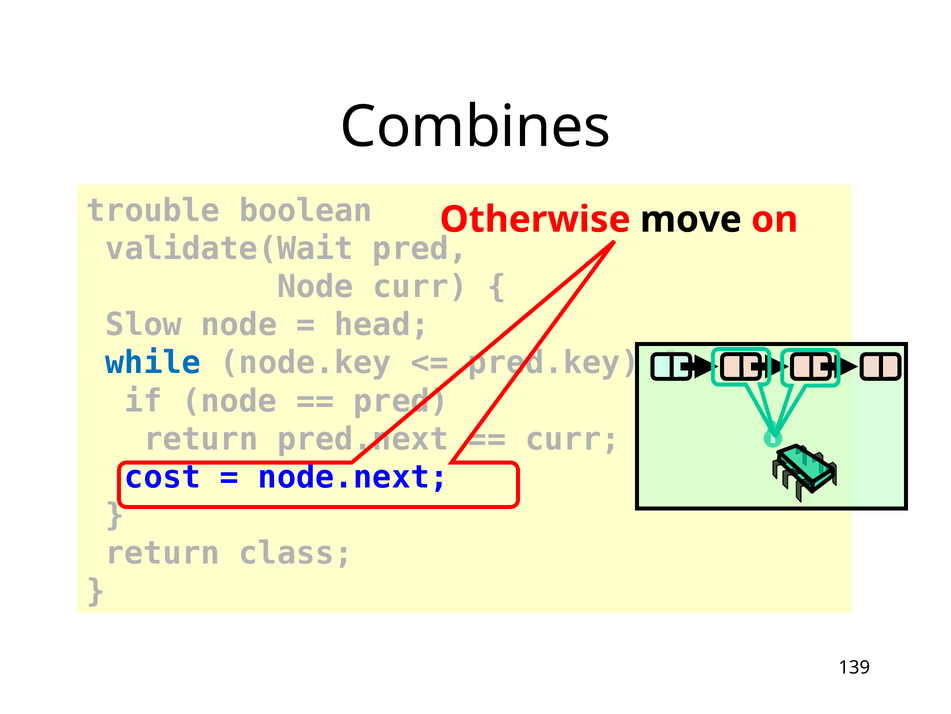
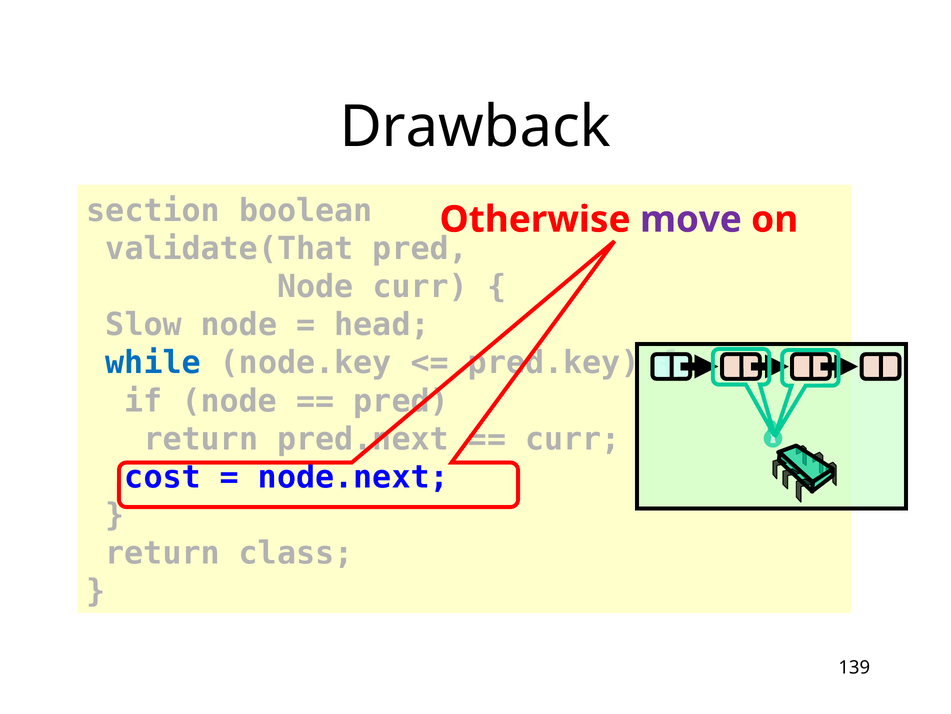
Combines: Combines -> Drawback
trouble: trouble -> section
move colour: black -> purple
validate(Wait: validate(Wait -> validate(That
